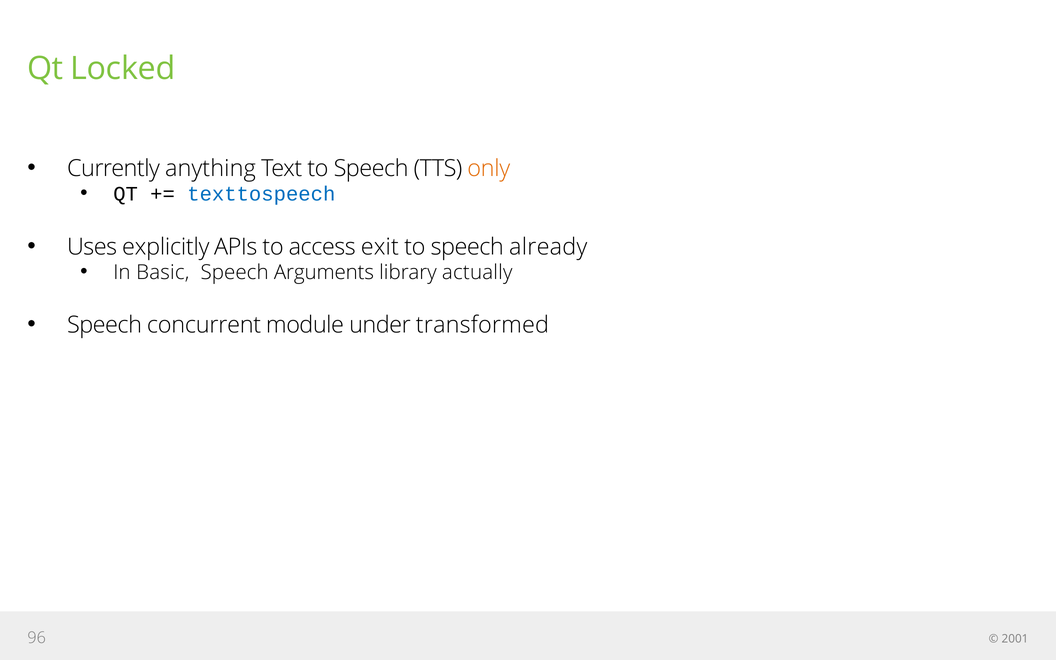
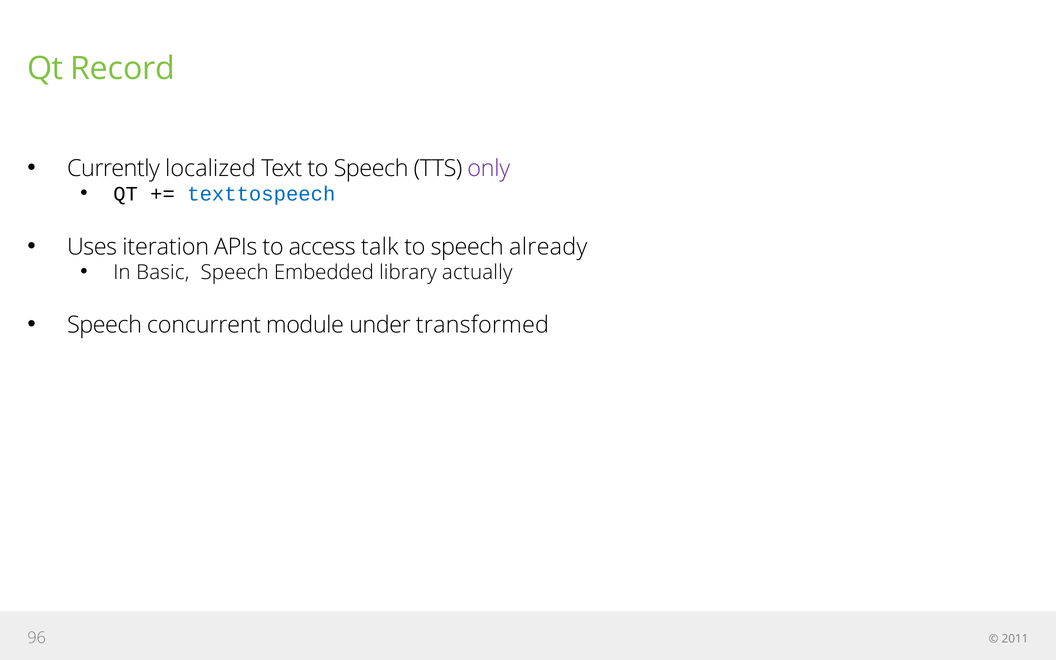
Locked: Locked -> Record
anything: anything -> localized
only colour: orange -> purple
explicitly: explicitly -> iteration
exit: exit -> talk
Arguments: Arguments -> Embedded
2001: 2001 -> 2011
